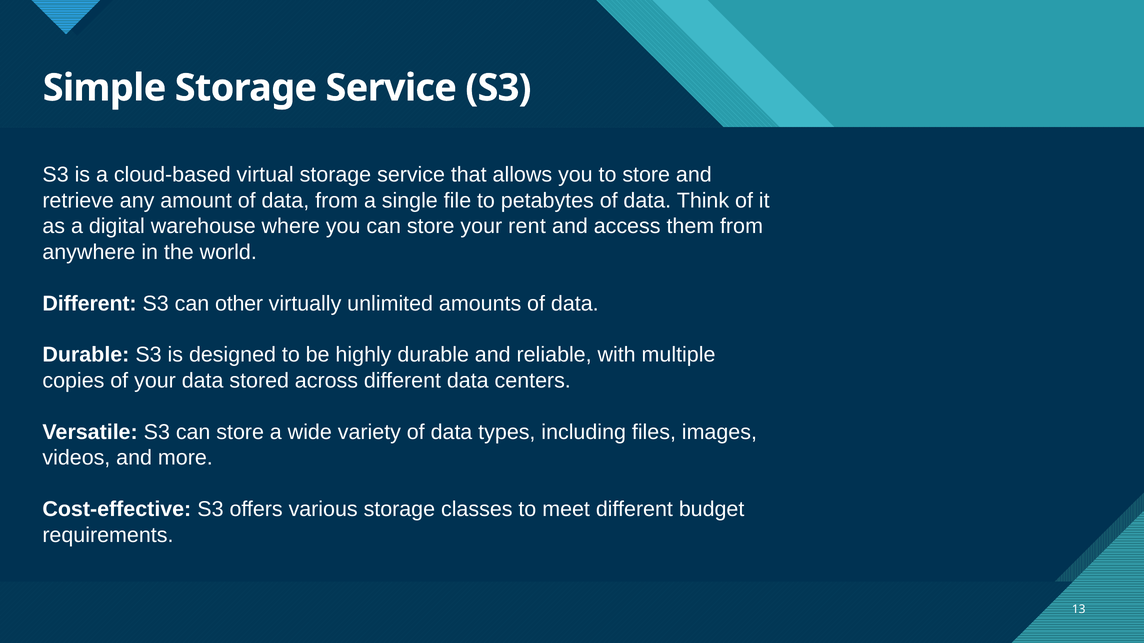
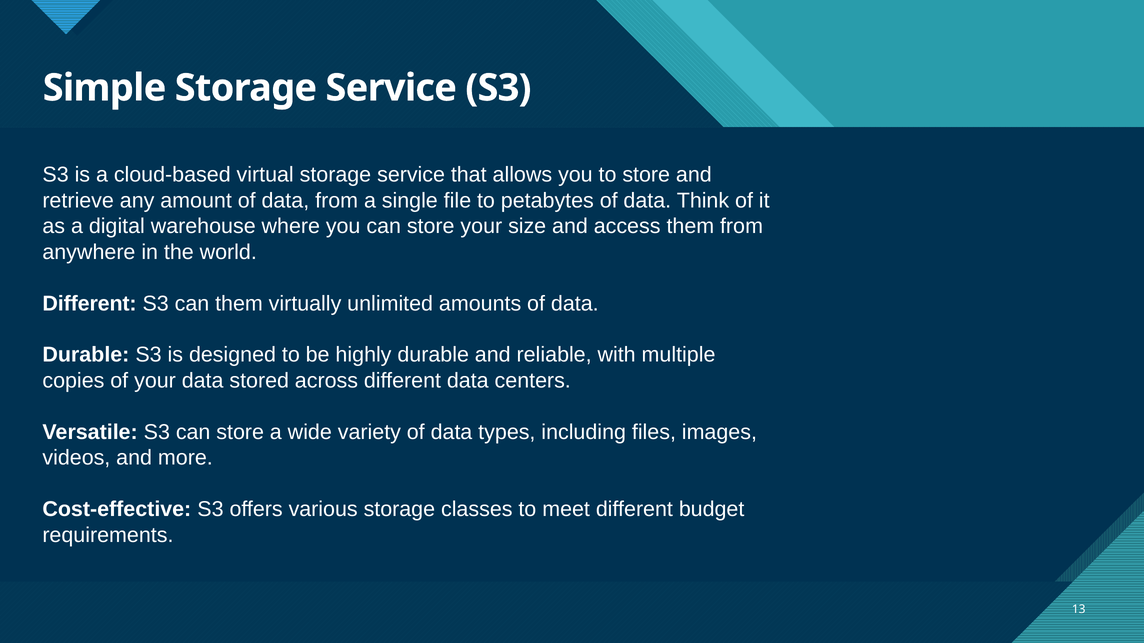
rent: rent -> size
can other: other -> them
